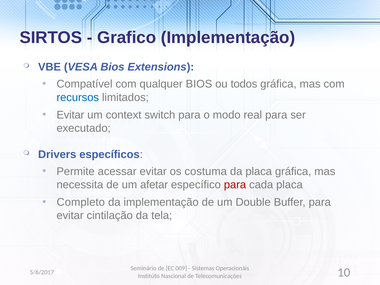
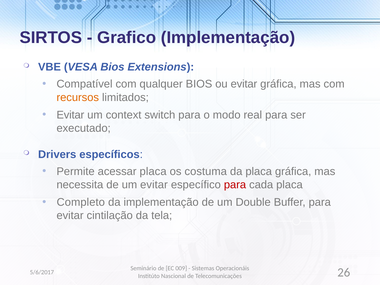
ou todos: todos -> evitar
recursos colour: blue -> orange
acessar evitar: evitar -> placa
um afetar: afetar -> evitar
10: 10 -> 26
